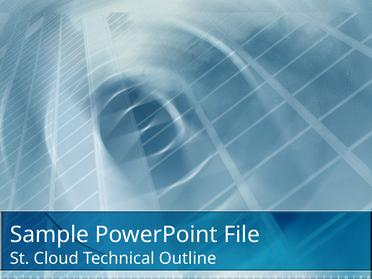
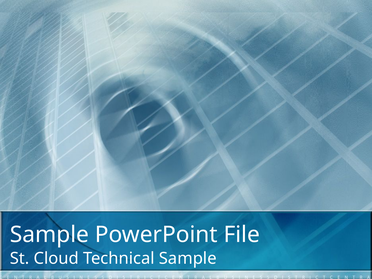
Technical Outline: Outline -> Sample
